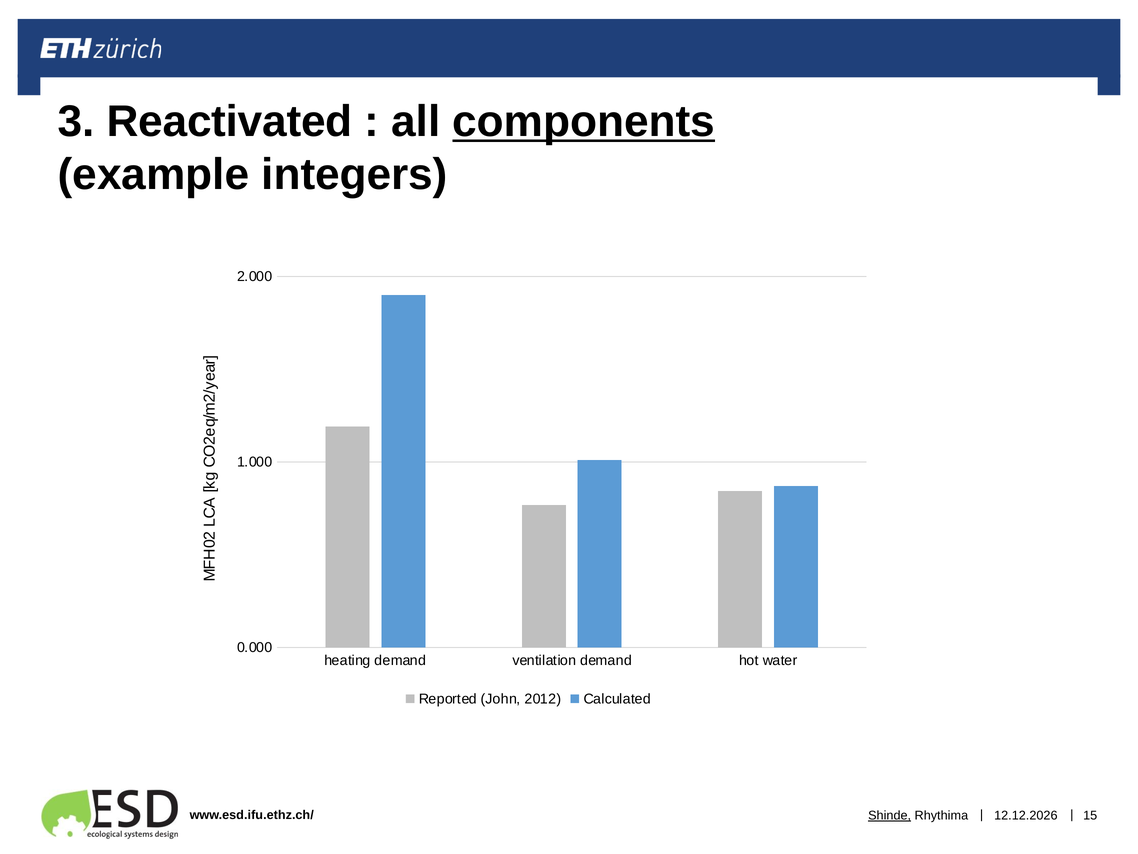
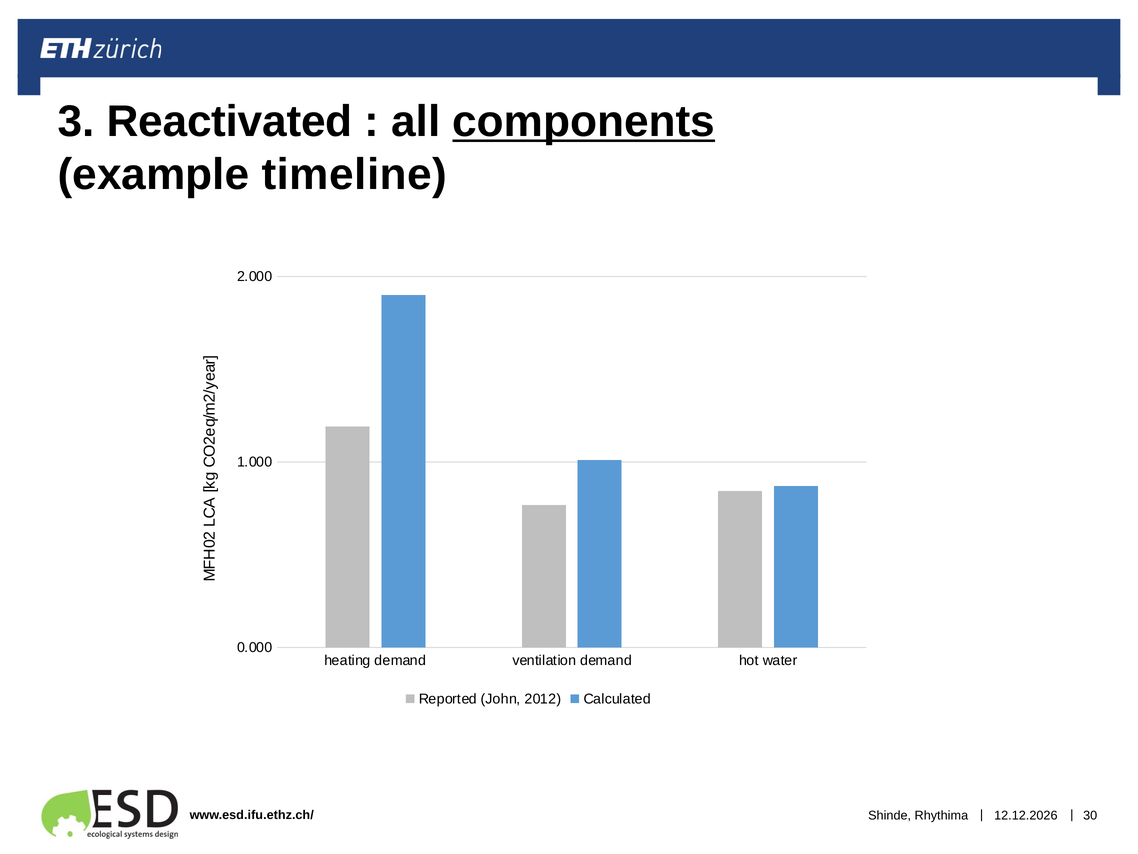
integers: integers -> timeline
Shinde underline: present -> none
15: 15 -> 30
